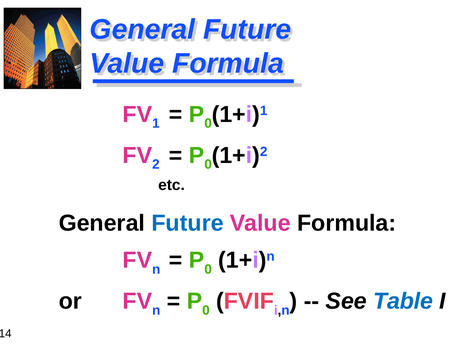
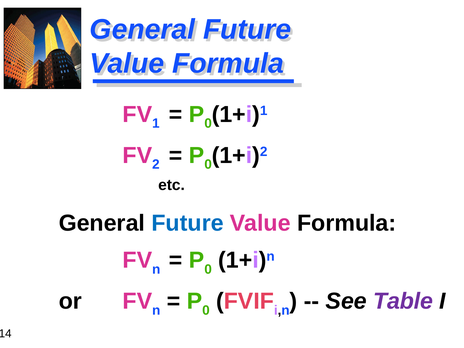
Table colour: blue -> purple
